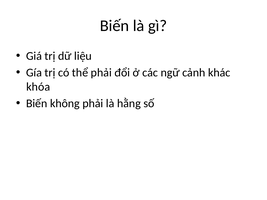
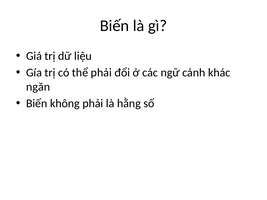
khóa: khóa -> ngăn
